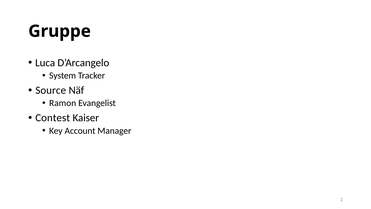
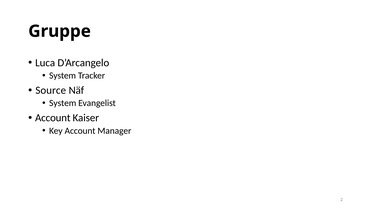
Ramon at (63, 103): Ramon -> System
Contest at (53, 118): Contest -> Account
